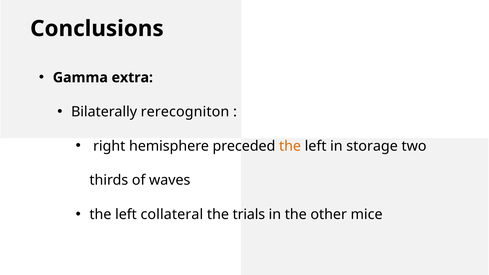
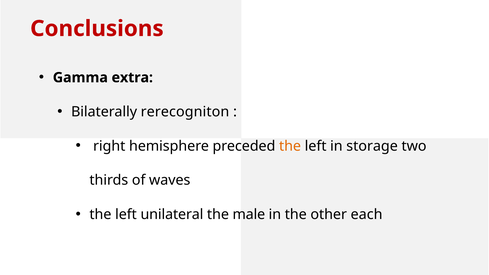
Conclusions colour: black -> red
collateral: collateral -> unilateral
trials: trials -> male
mice: mice -> each
